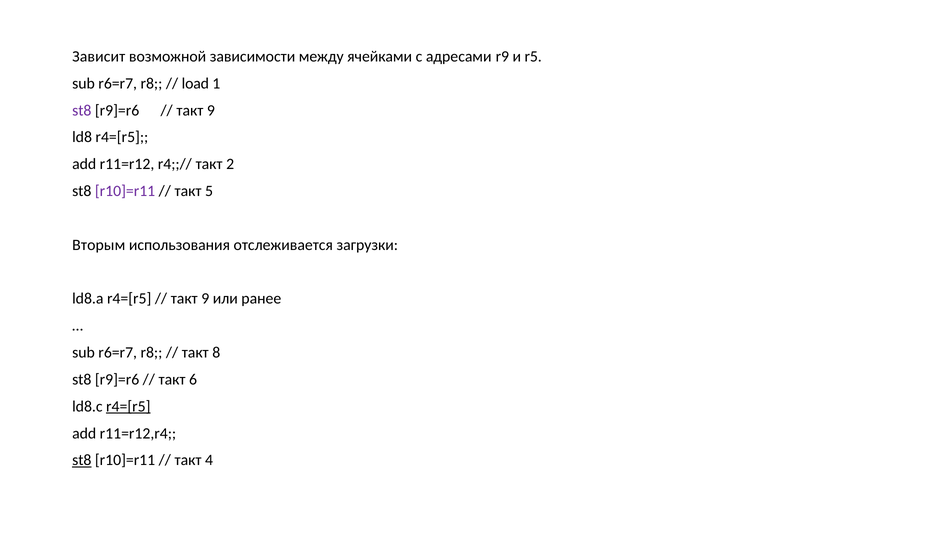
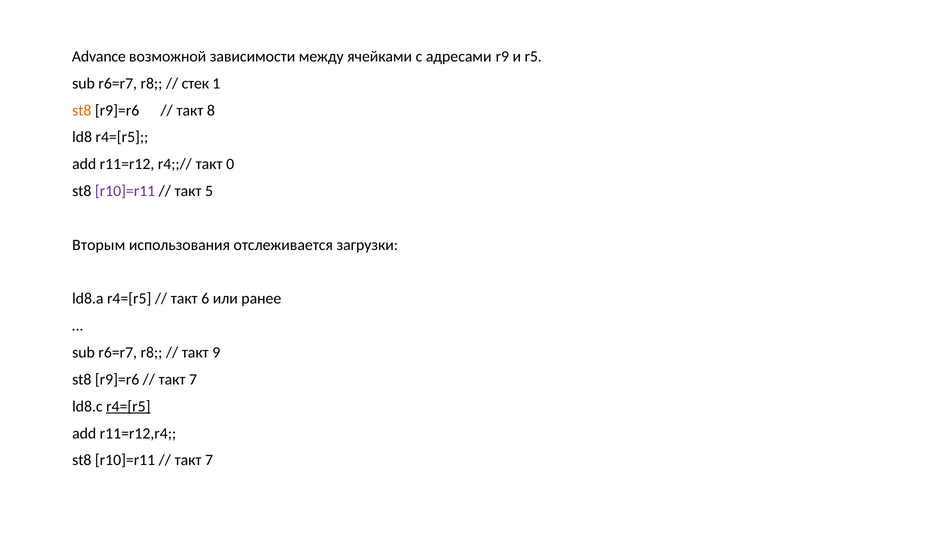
Зависит: Зависит -> Advance
load: load -> стек
st8 at (82, 110) colour: purple -> orange
9 at (211, 110): 9 -> 8
2: 2 -> 0
9 at (205, 299): 9 -> 6
8: 8 -> 9
6 at (193, 379): 6 -> 7
st8 at (82, 460) underline: present -> none
4 at (209, 460): 4 -> 7
